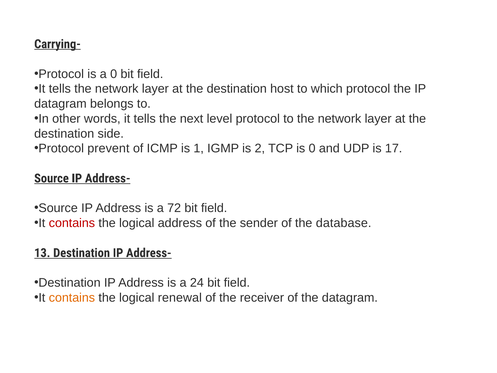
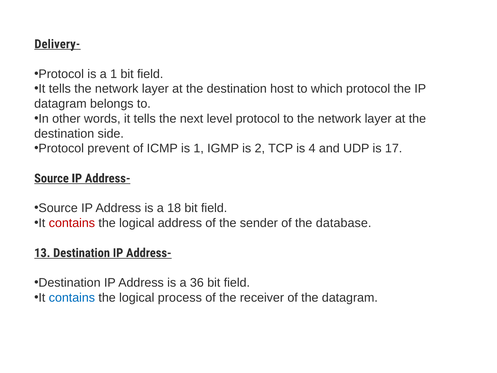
Carrying-: Carrying- -> Delivery-
a 0: 0 -> 1
is 0: 0 -> 4
72: 72 -> 18
24: 24 -> 36
contains at (72, 298) colour: orange -> blue
renewal: renewal -> process
